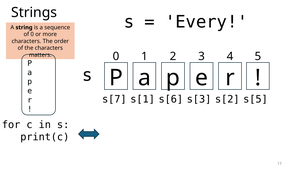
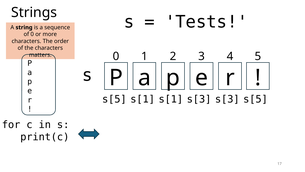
Every: Every -> Tests
s[7 at (114, 99): s[7 -> s[5
s[1 s[6: s[6 -> s[1
s[3 s[2: s[2 -> s[3
